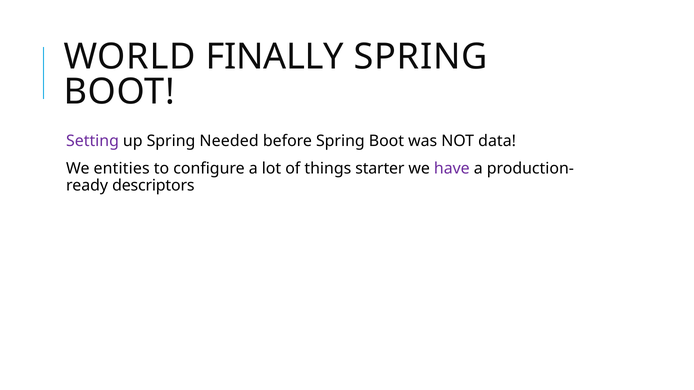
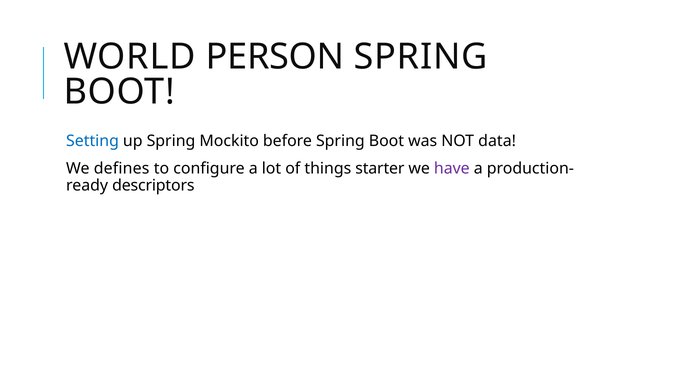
FINALLY: FINALLY -> PERSON
Setting colour: purple -> blue
Needed: Needed -> Mockito
entities: entities -> defines
